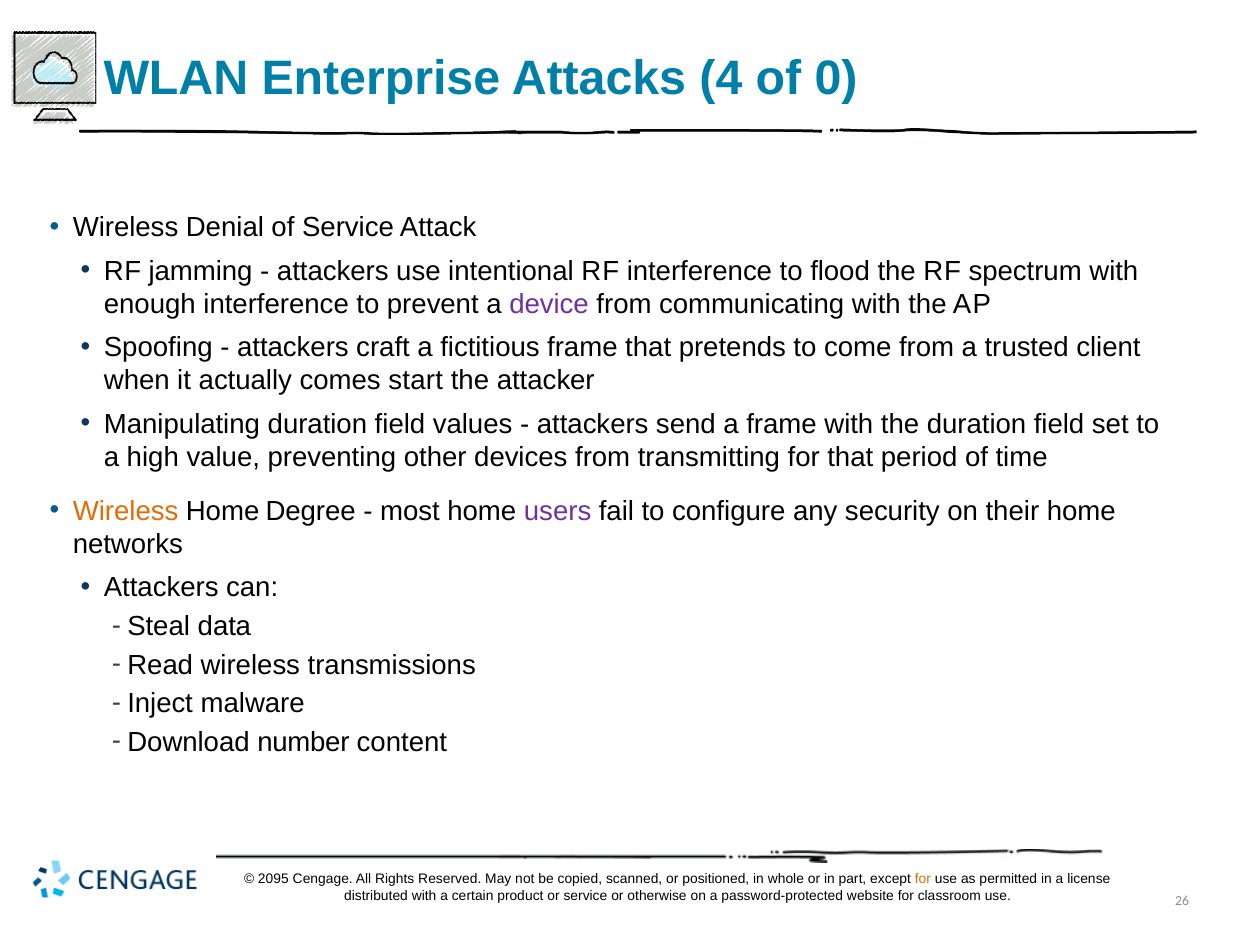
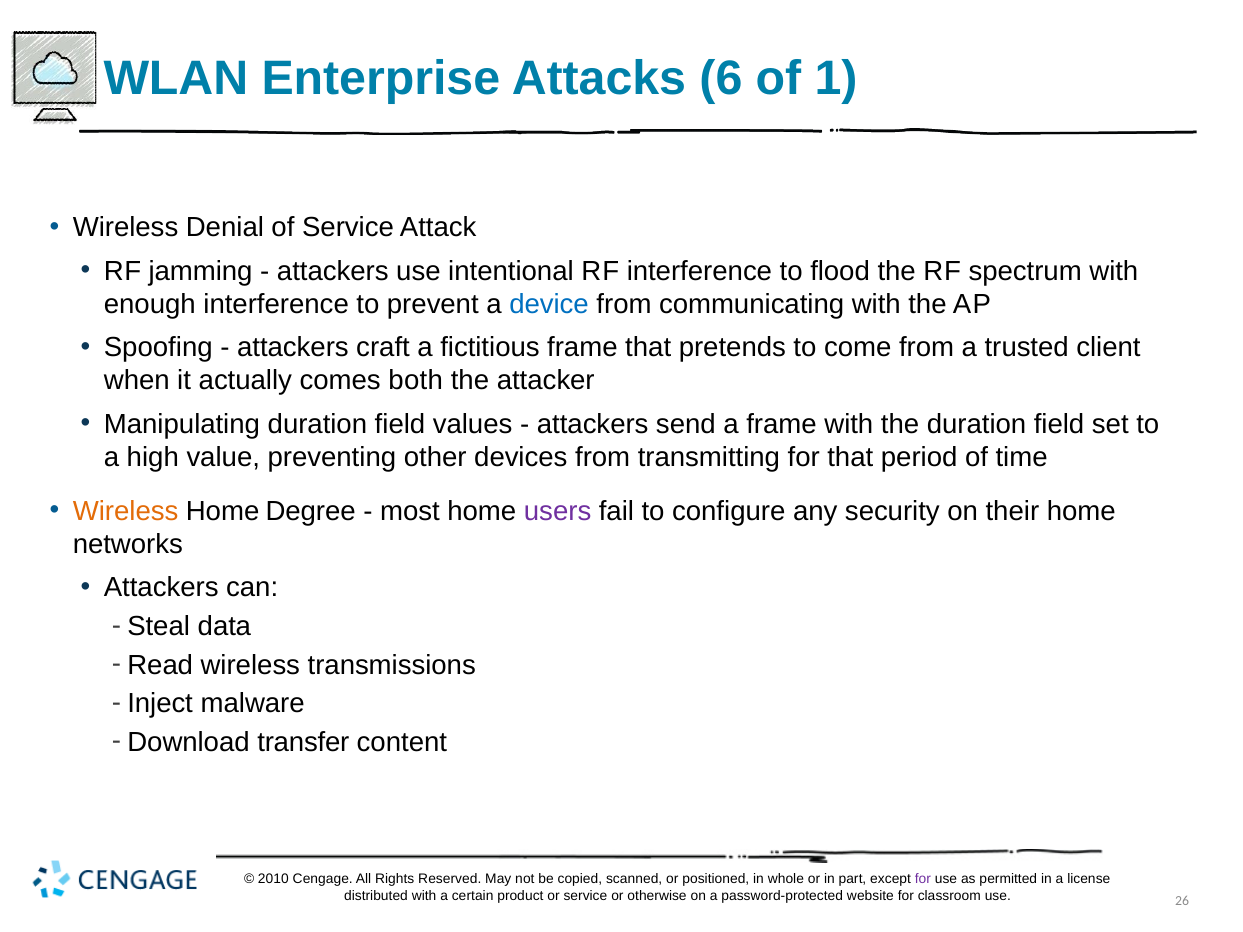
4: 4 -> 6
0: 0 -> 1
device colour: purple -> blue
start: start -> both
number: number -> transfer
2095: 2095 -> 2010
for at (923, 879) colour: orange -> purple
